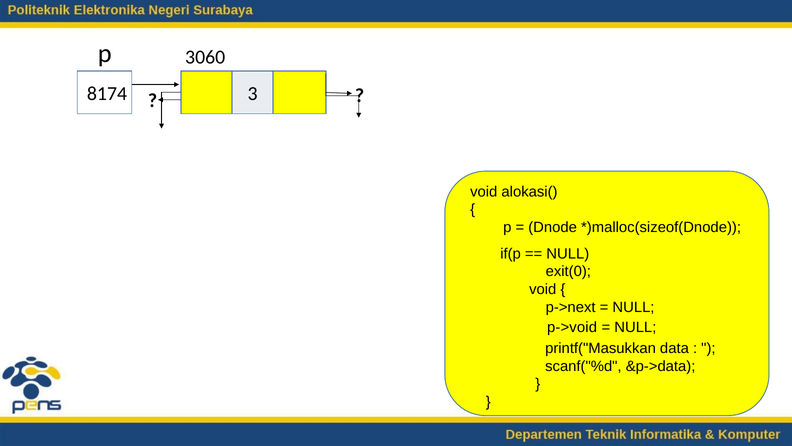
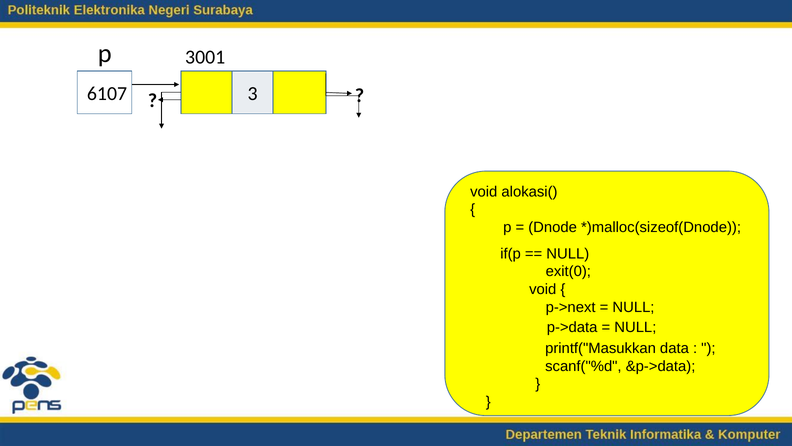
3060: 3060 -> 3001
8174: 8174 -> 6107
p->void: p->void -> p->data
